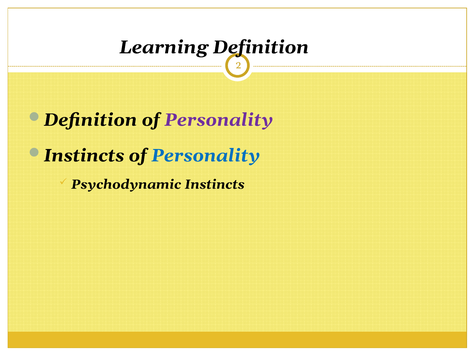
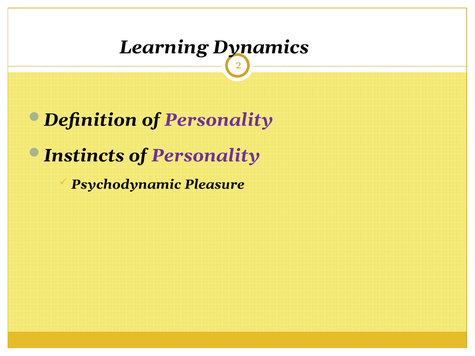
Learning Definition: Definition -> Dynamics
Personality at (206, 156) colour: blue -> purple
Psychodynamic Instincts: Instincts -> Pleasure
